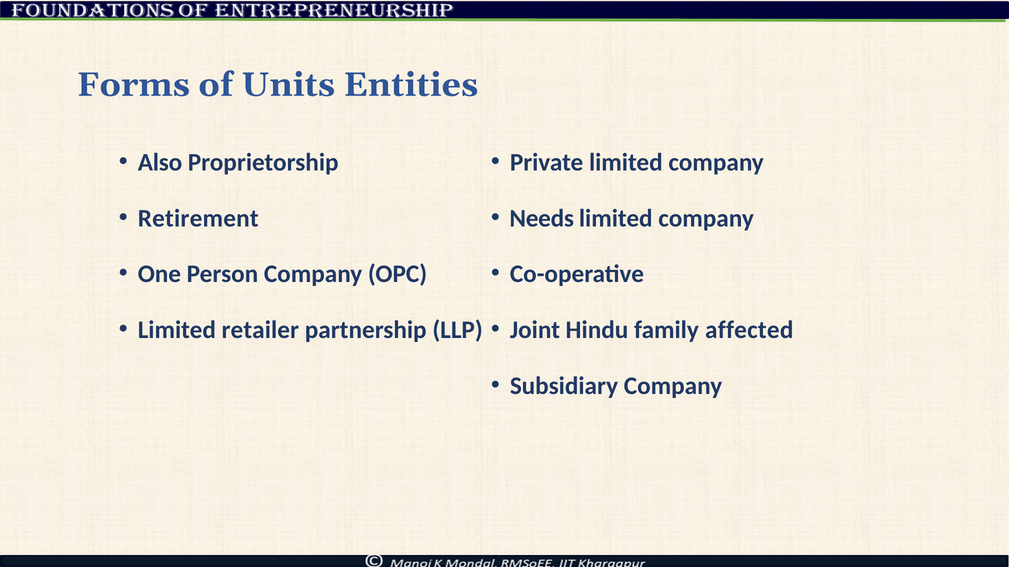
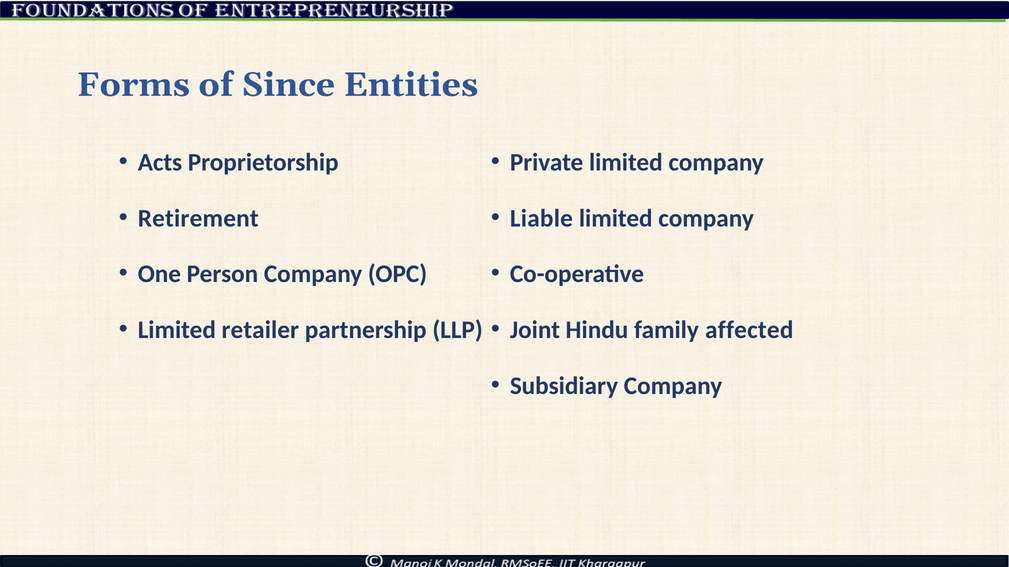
Units: Units -> Since
Also: Also -> Acts
Needs: Needs -> Liable
